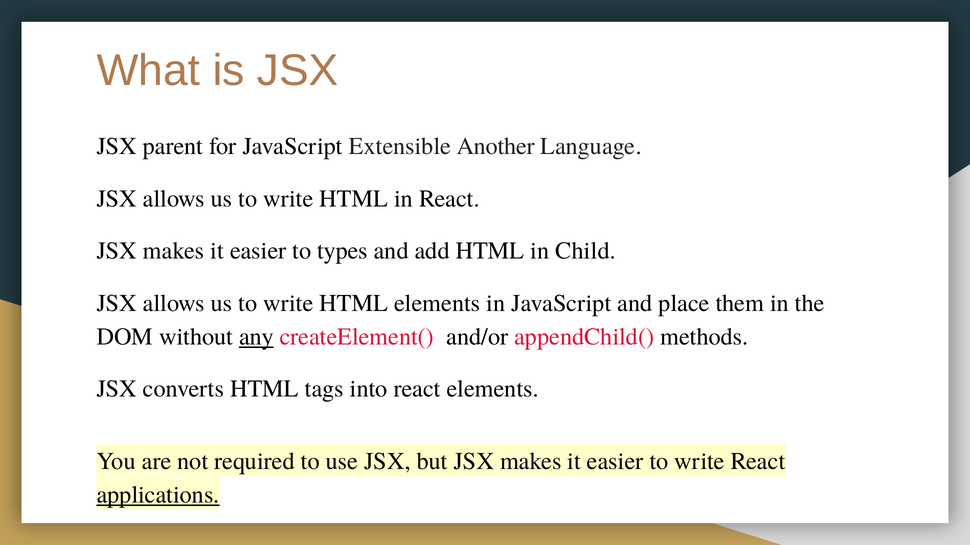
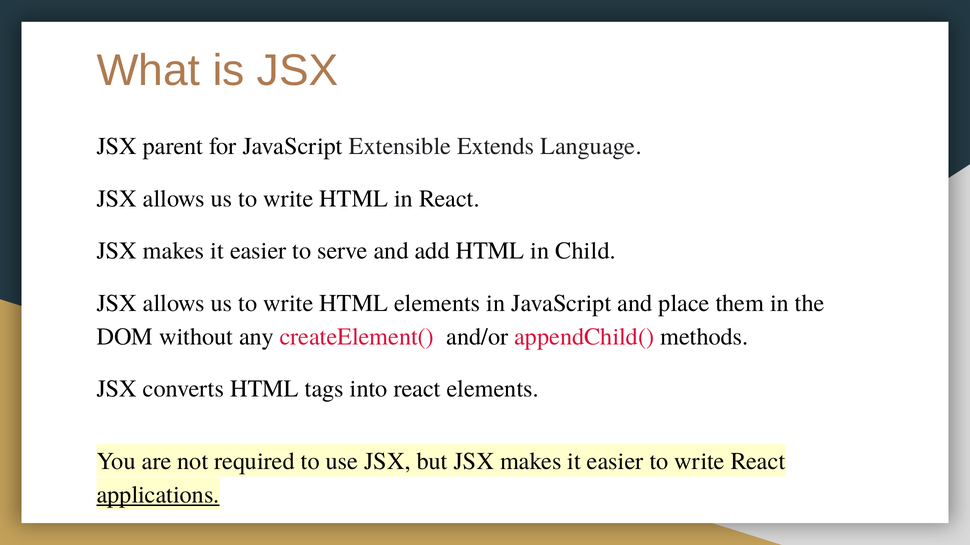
Another: Another -> Extends
types: types -> serve
any underline: present -> none
